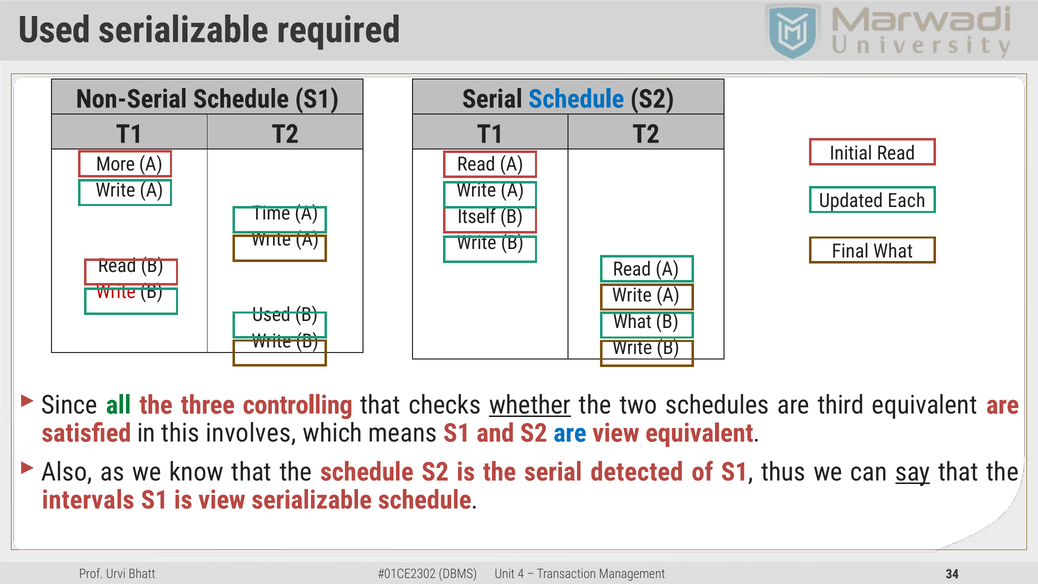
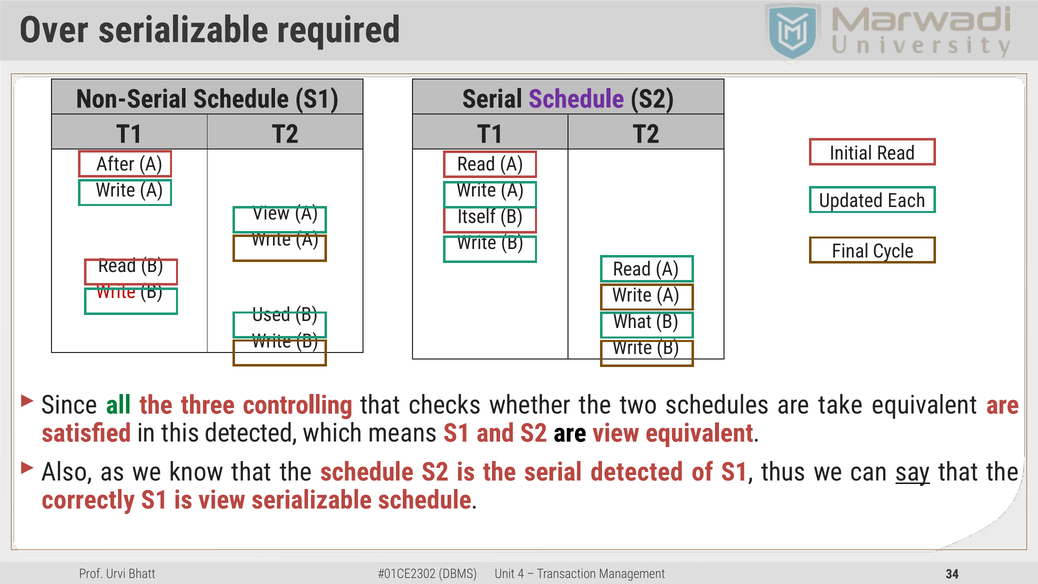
Used at (54, 30): Used -> Over
Schedule at (576, 99) colour: blue -> purple
More: More -> After
Time at (271, 213): Time -> View
Final What: What -> Cycle
whether underline: present -> none
third: third -> take
this involves: involves -> detected
are at (570, 433) colour: blue -> black
intervals: intervals -> correctly
